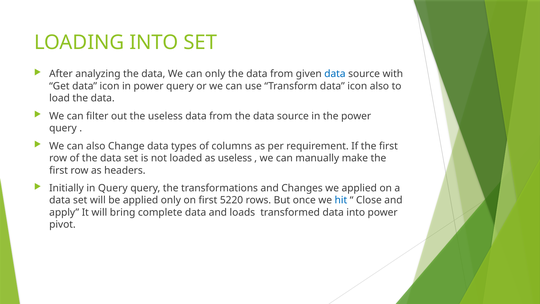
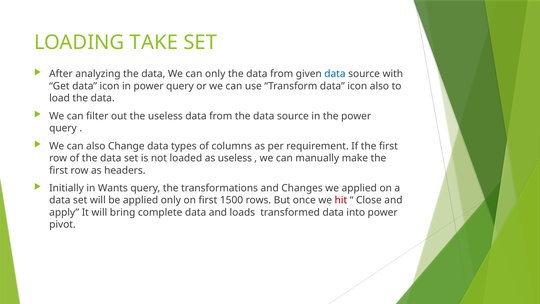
LOADING INTO: INTO -> TAKE
in Query: Query -> Wants
5220: 5220 -> 1500
hit colour: blue -> red
